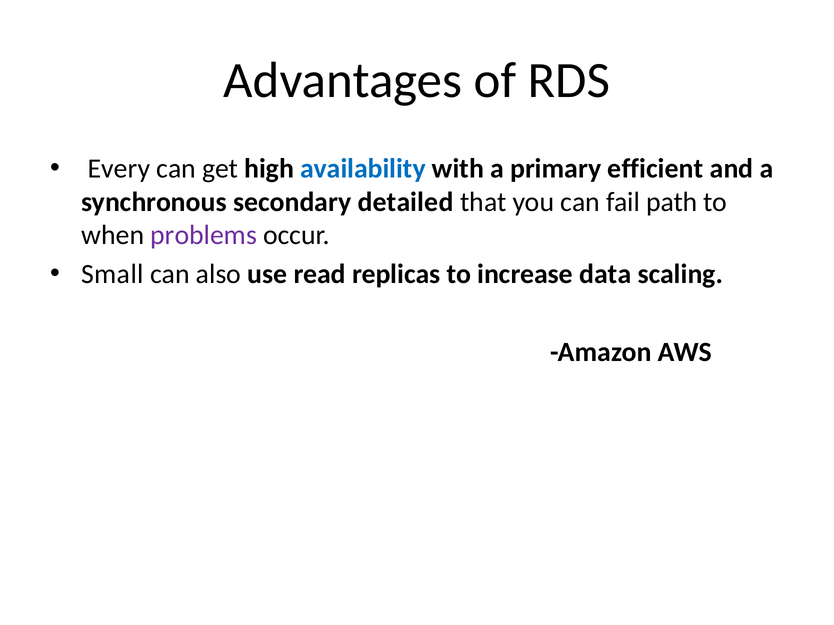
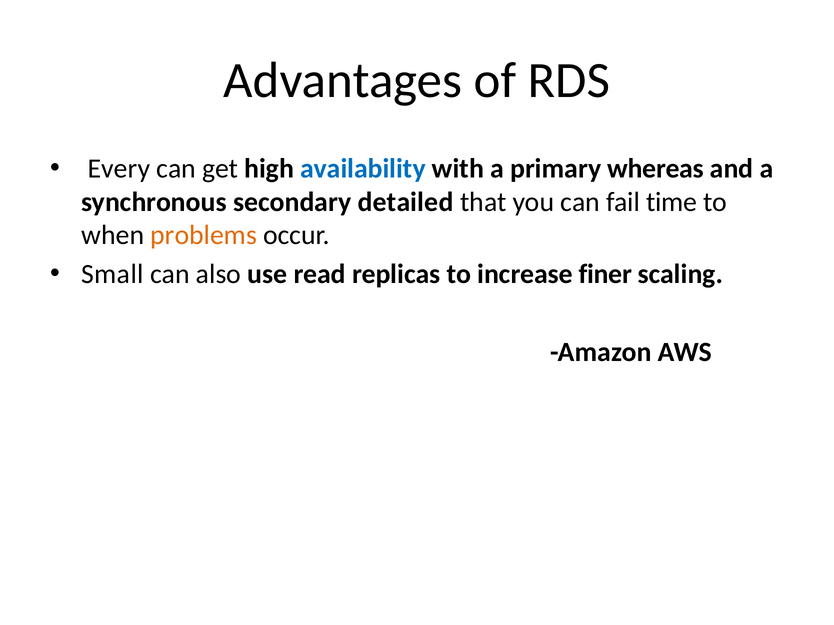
efficient: efficient -> whereas
path: path -> time
problems colour: purple -> orange
data: data -> finer
